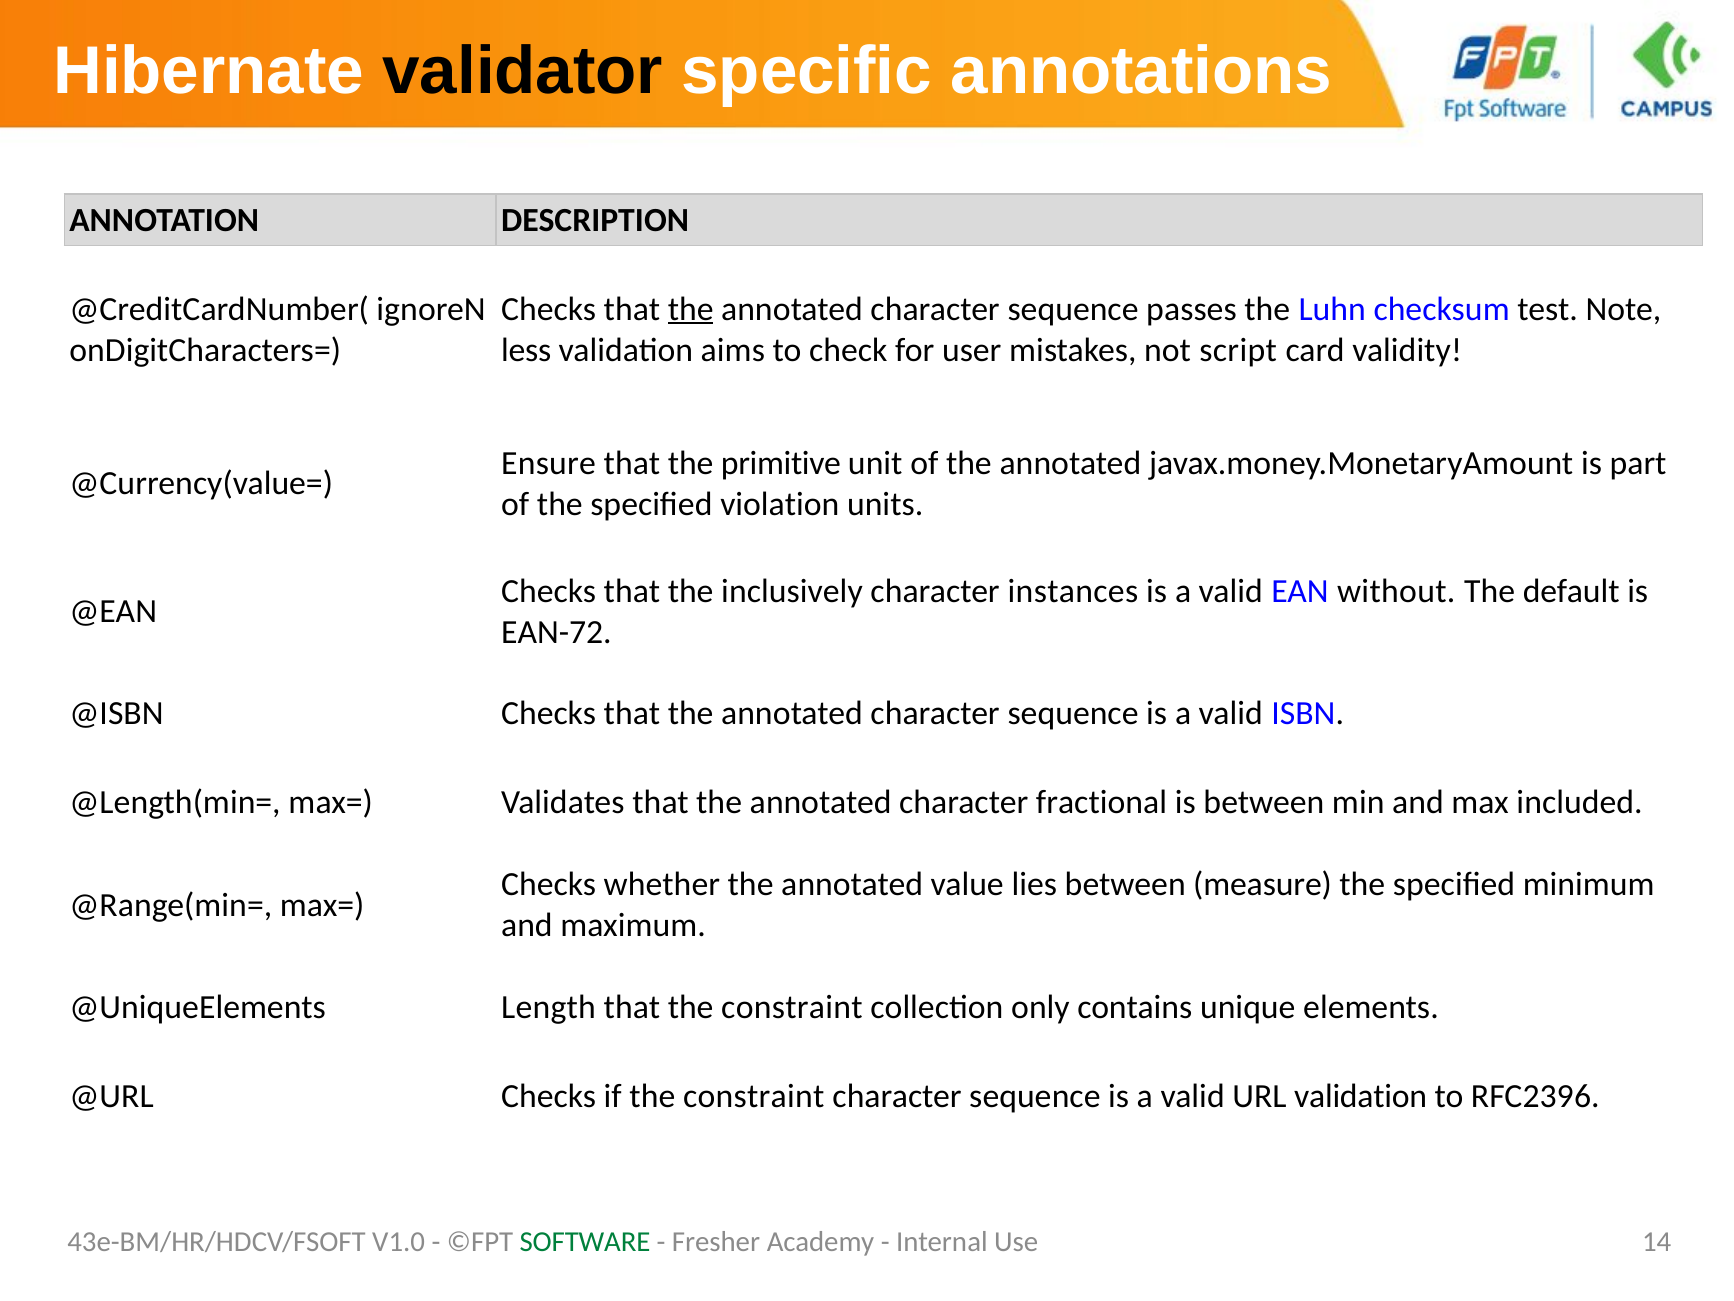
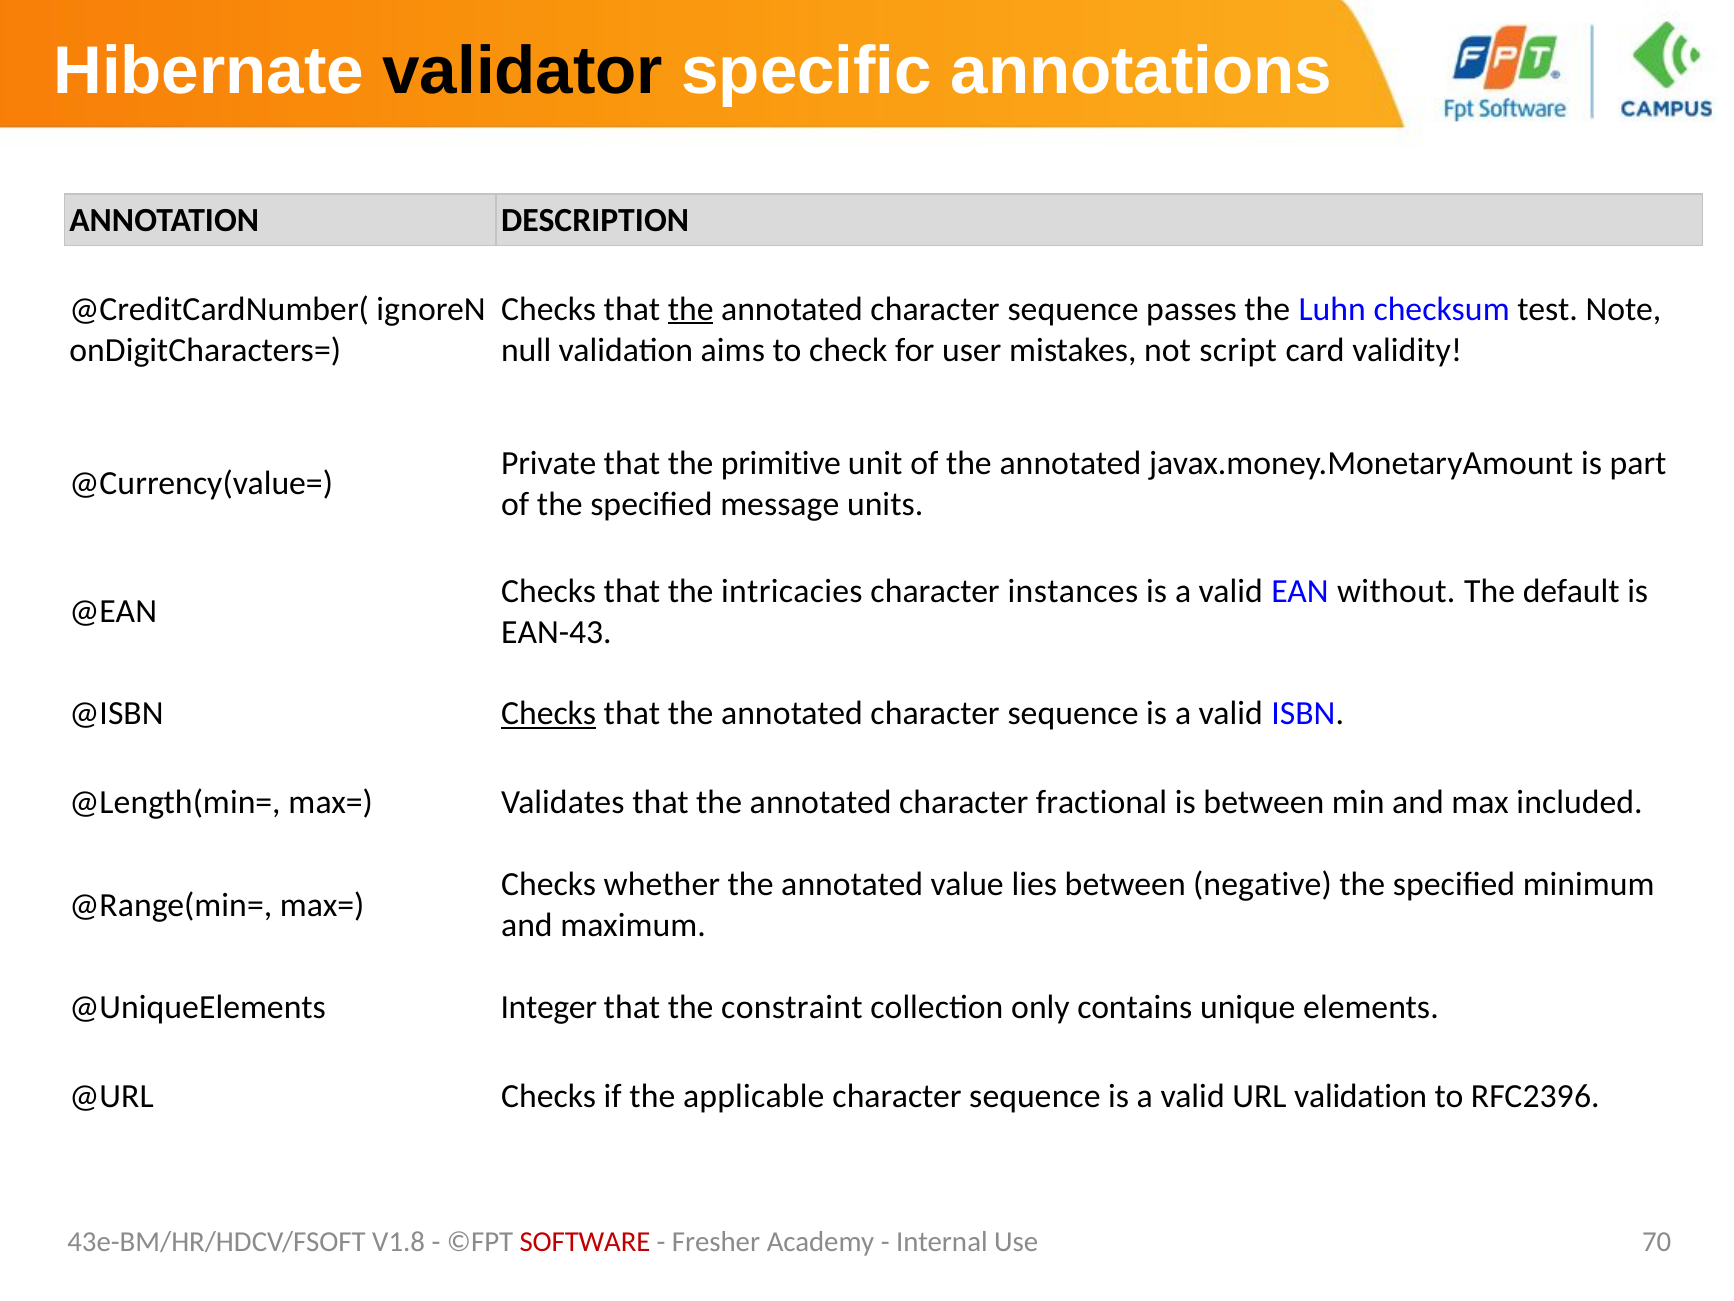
less: less -> null
Ensure: Ensure -> Private
violation: violation -> message
inclusively: inclusively -> intricacies
EAN-72: EAN-72 -> EAN-43
Checks at (549, 713) underline: none -> present
measure: measure -> negative
Length: Length -> Integer
if the constraint: constraint -> applicable
V1.0: V1.0 -> V1.8
SOFTWARE colour: green -> red
14: 14 -> 70
